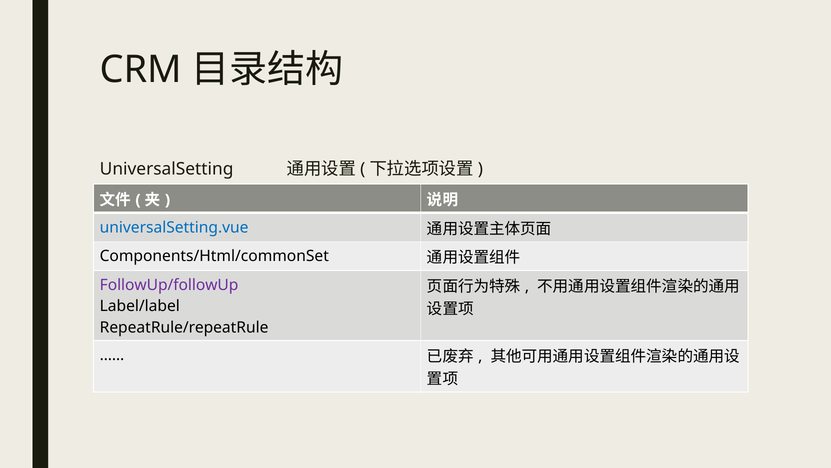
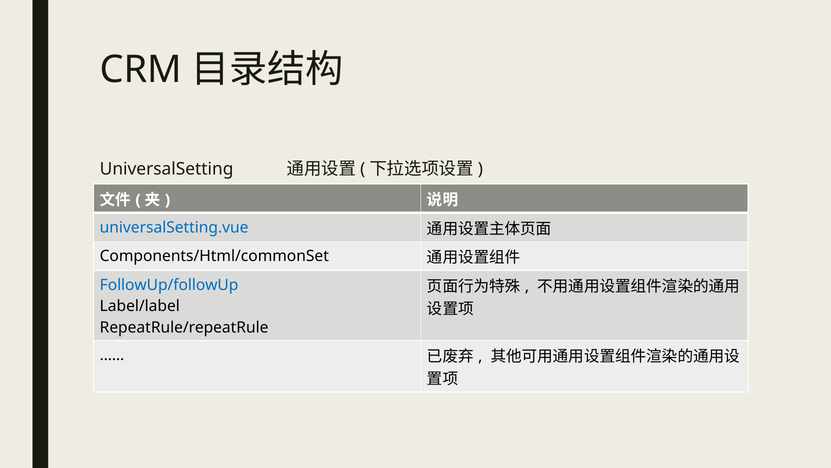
FollowUp/followUp colour: purple -> blue
